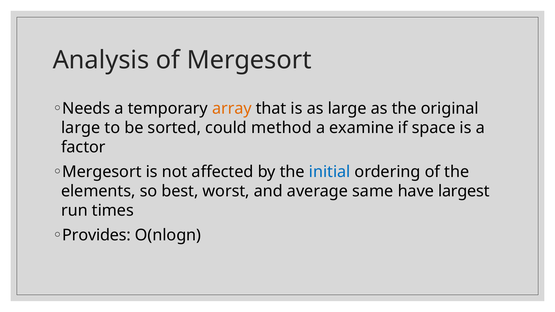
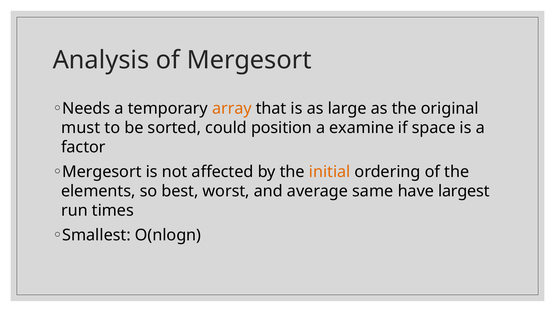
large at (81, 128): large -> must
method: method -> position
initial colour: blue -> orange
Provides: Provides -> Smallest
